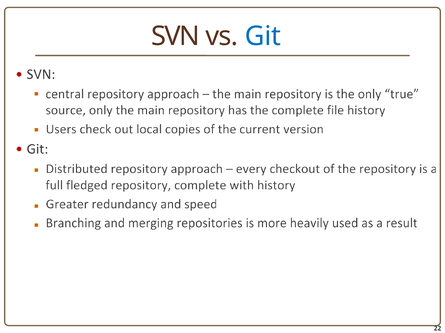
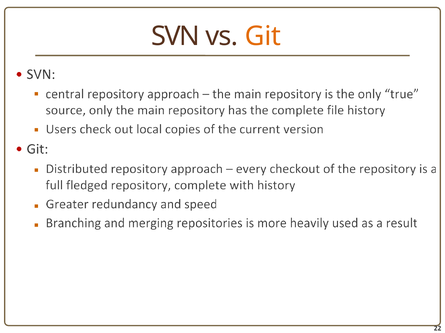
Git colour: blue -> orange
